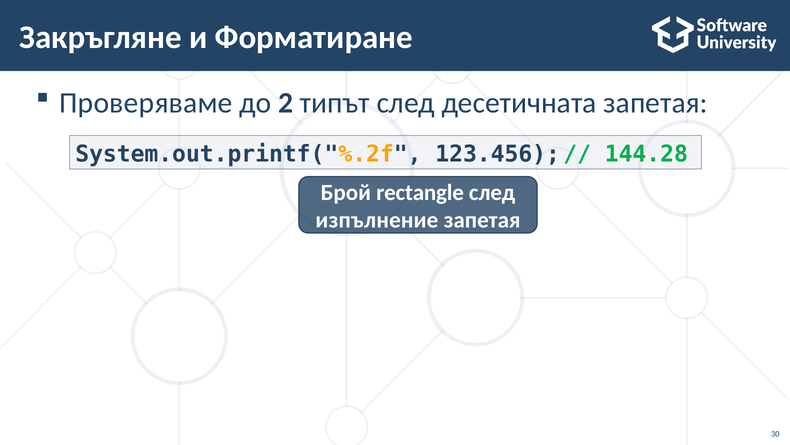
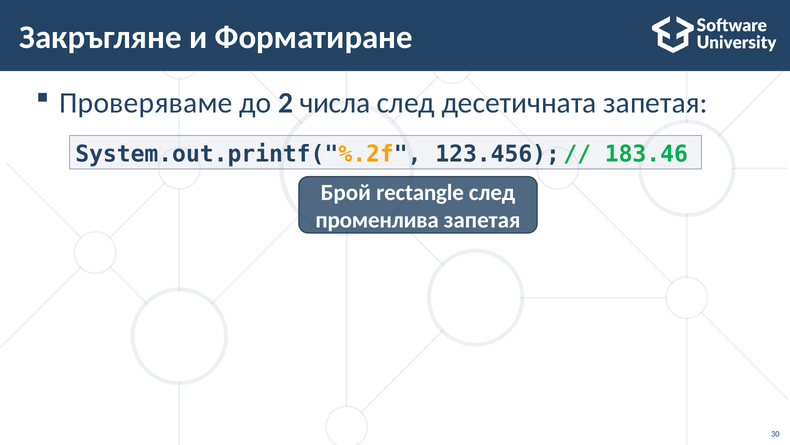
типът: типът -> числа
144.28: 144.28 -> 183.46
изпълнение: изпълнение -> променлива
